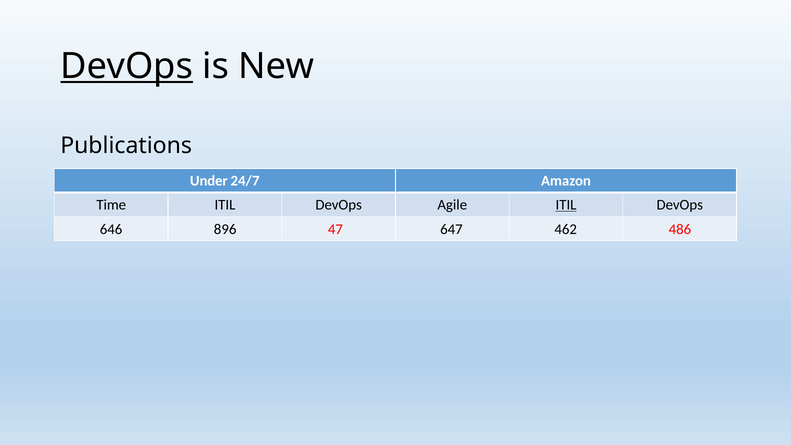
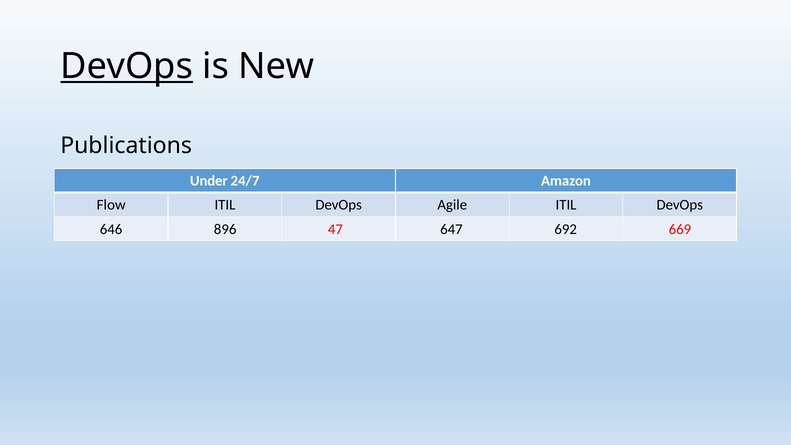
Time: Time -> Flow
ITIL at (566, 205) underline: present -> none
462: 462 -> 692
486: 486 -> 669
